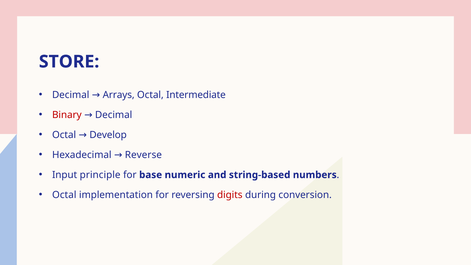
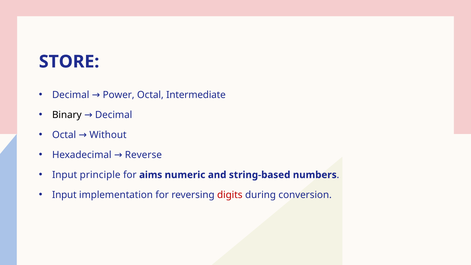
Arrays: Arrays -> Power
Binary colour: red -> black
Develop: Develop -> Without
base: base -> aims
Octal at (64, 195): Octal -> Input
